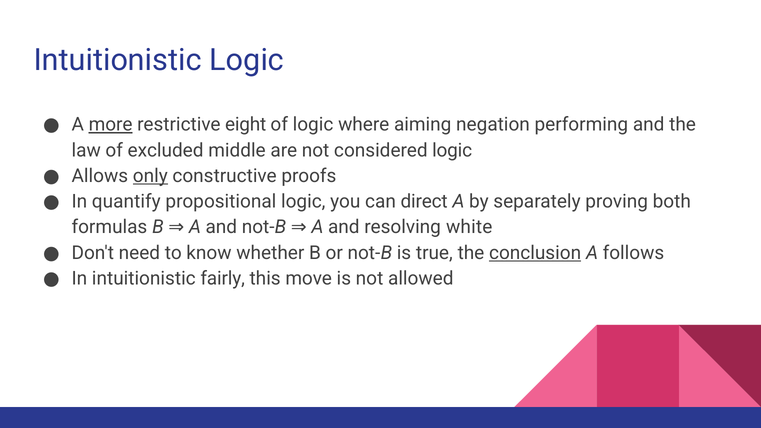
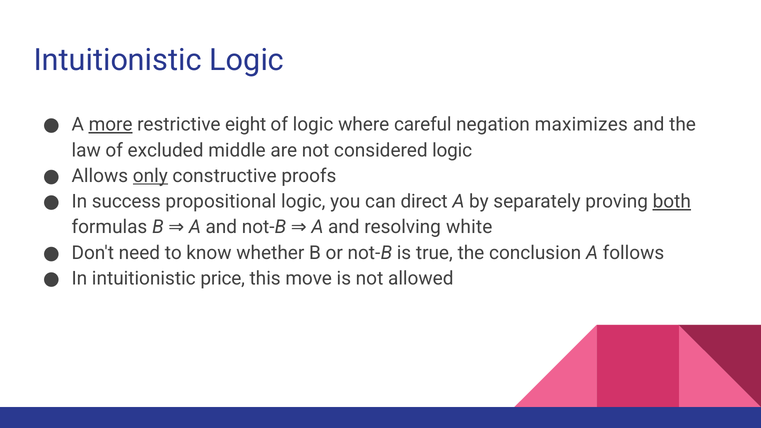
aiming: aiming -> careful
performing: performing -> maximizes
quantify: quantify -> success
both underline: none -> present
conclusion underline: present -> none
fairly: fairly -> price
